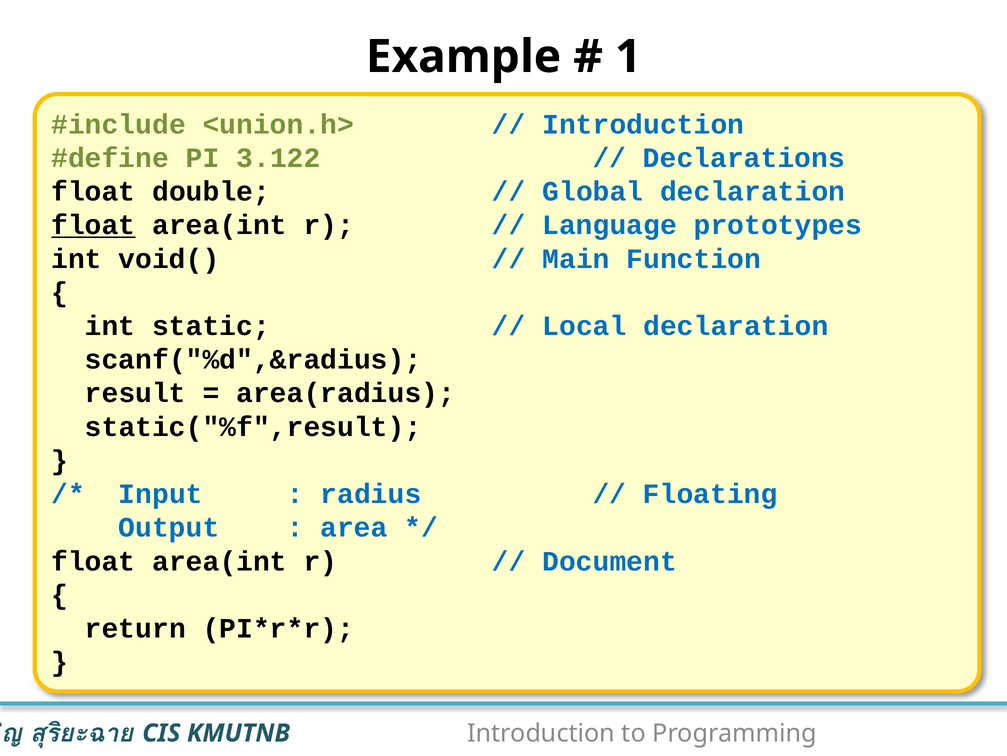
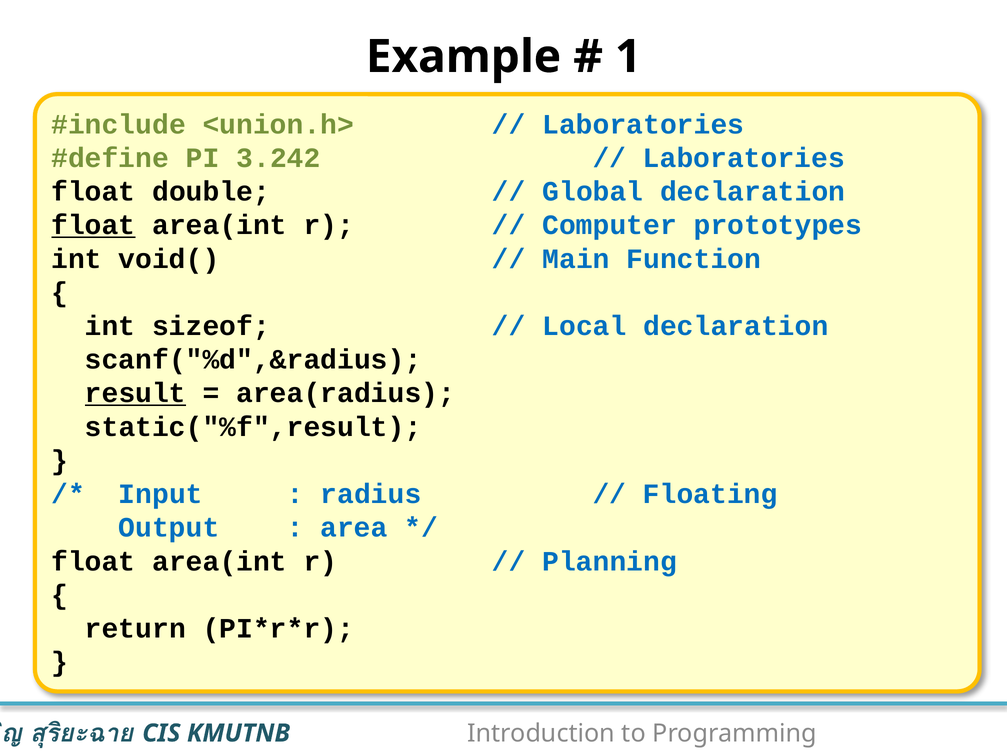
Introduction at (643, 124): Introduction -> Laboratories
3.122: 3.122 -> 3.242
Declarations at (744, 158): Declarations -> Laboratories
Language: Language -> Computer
static: static -> sizeof
result underline: none -> present
Document: Document -> Planning
